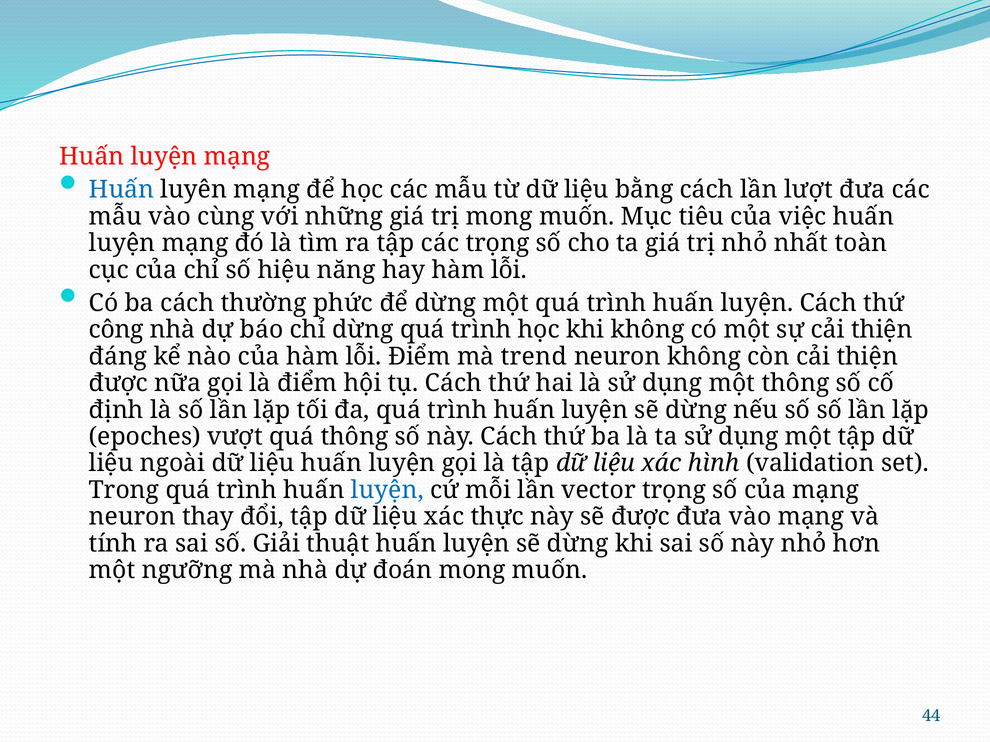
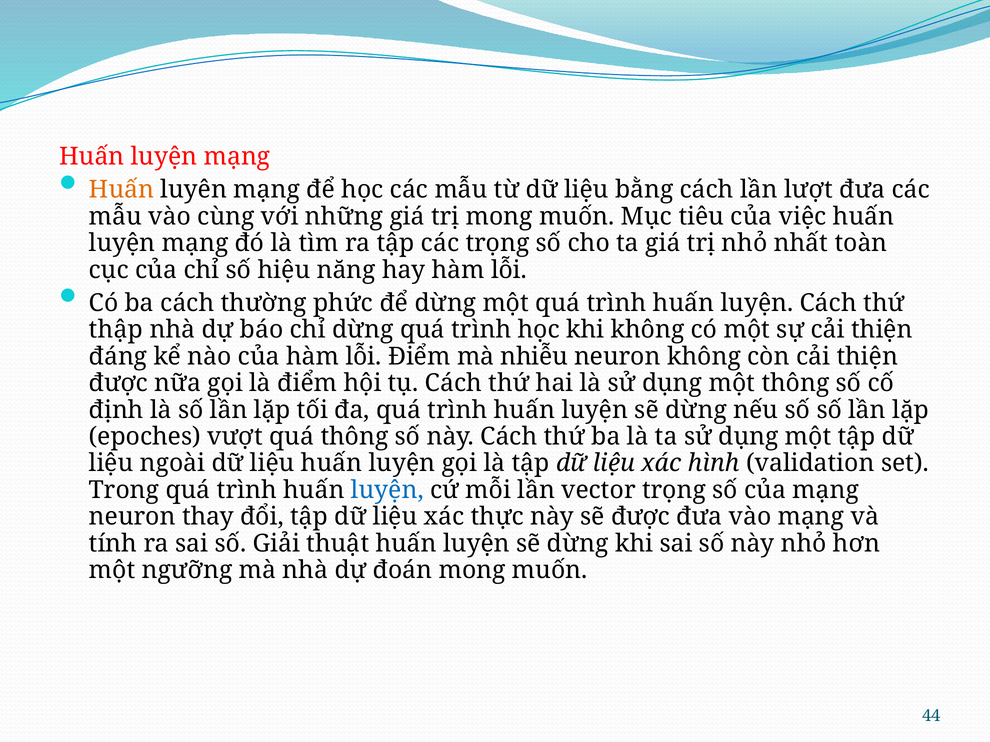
Huấn at (122, 190) colour: blue -> orange
công: công -> thập
trend: trend -> nhiễu
